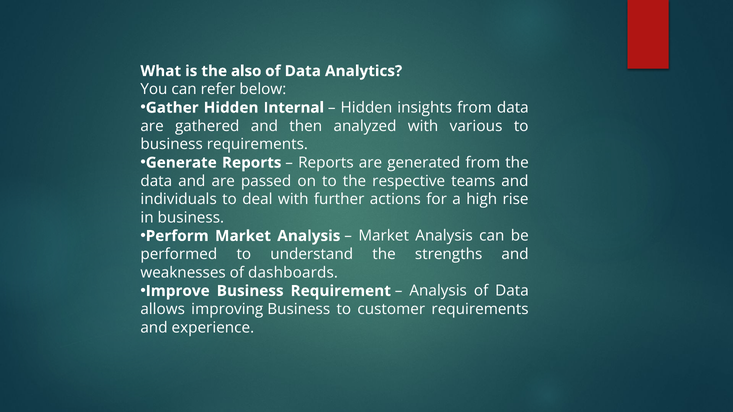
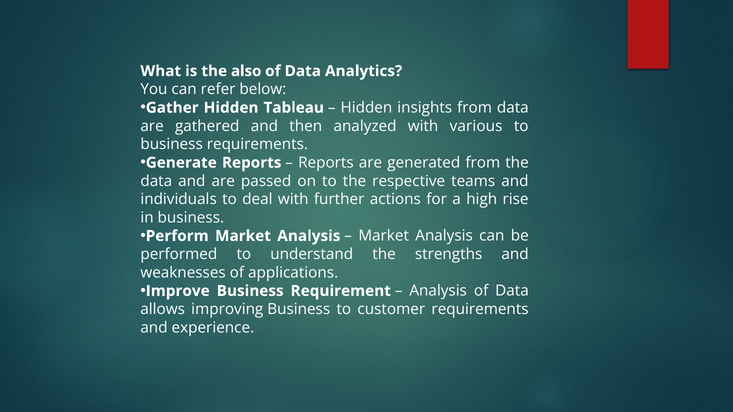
Internal: Internal -> Tableau
dashboards: dashboards -> applications
